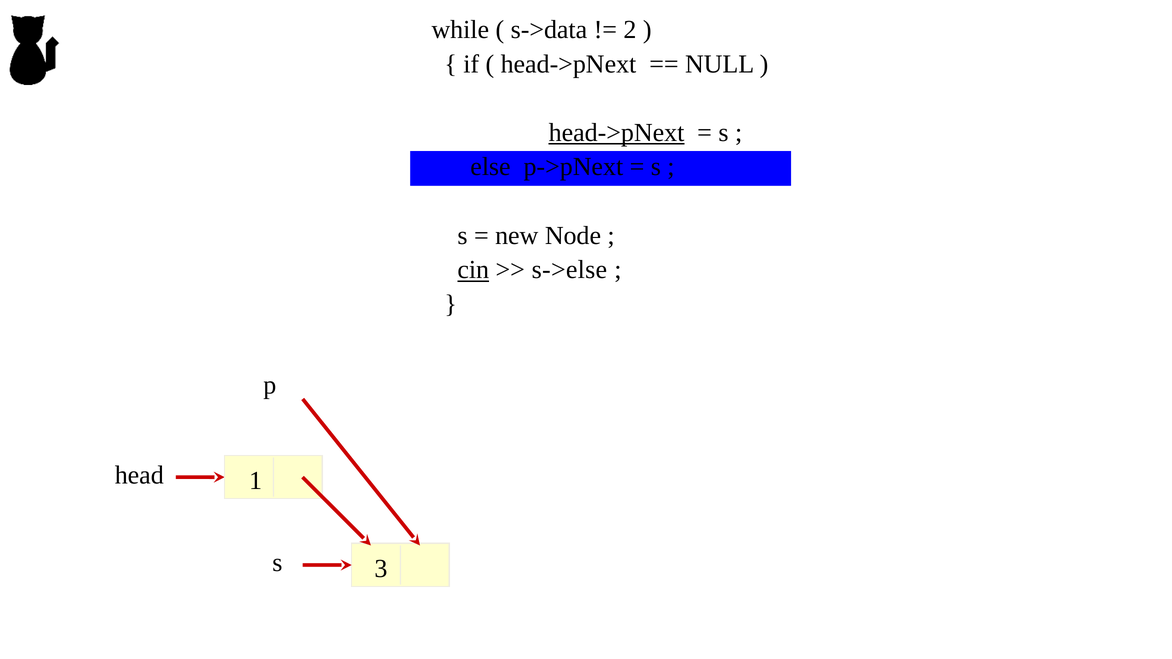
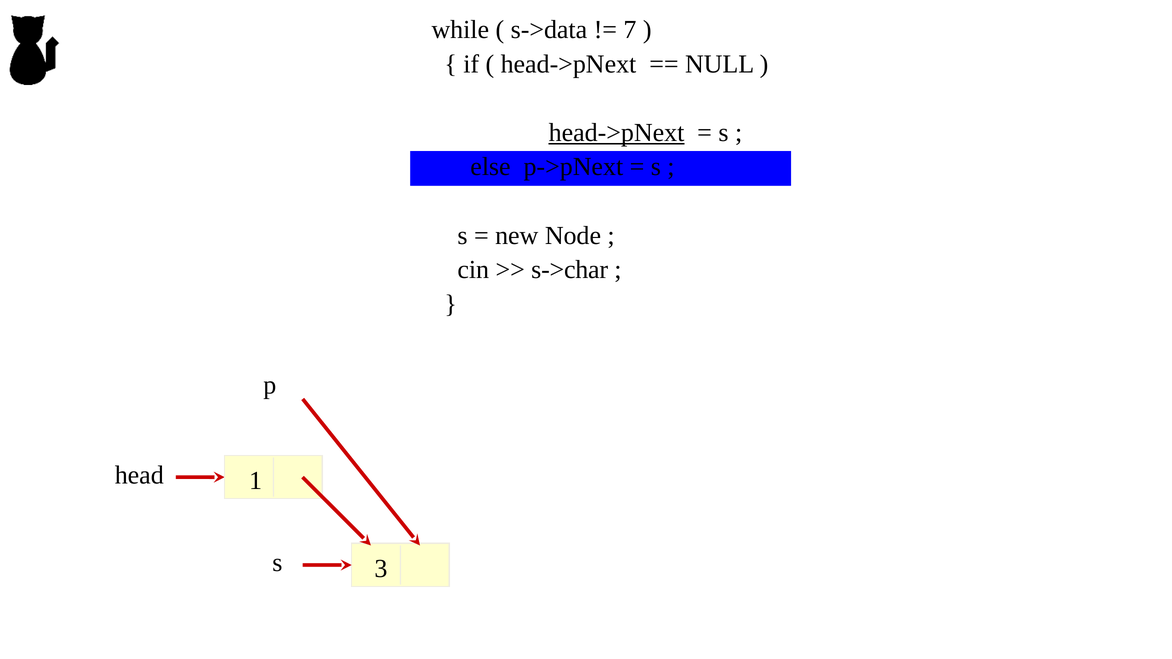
2: 2 -> 7
cin underline: present -> none
s->else: s->else -> s->char
